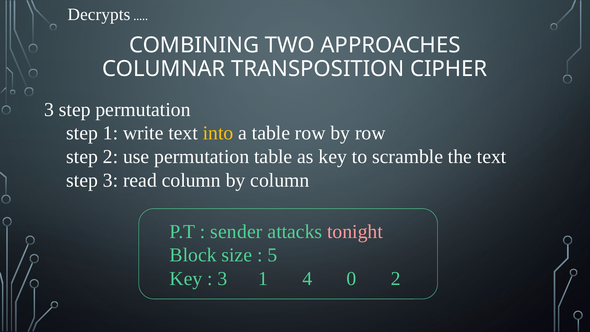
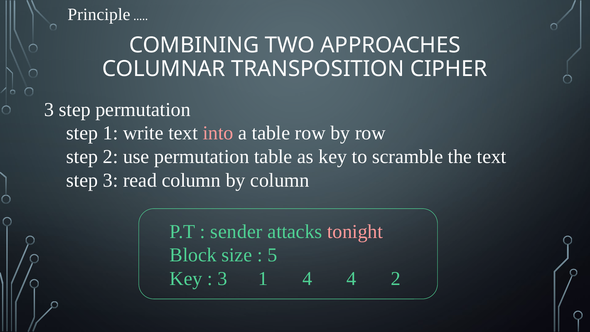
Decrypts: Decrypts -> Principle
into colour: yellow -> pink
4 0: 0 -> 4
